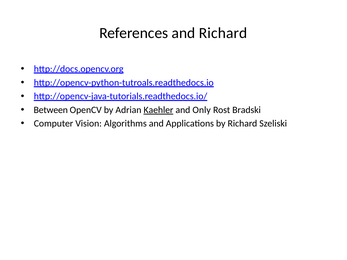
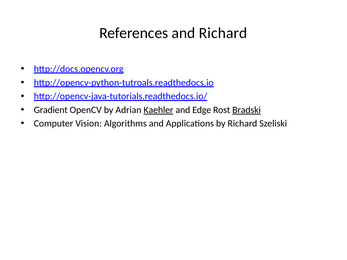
Between: Between -> Gradient
Only: Only -> Edge
Bradski underline: none -> present
